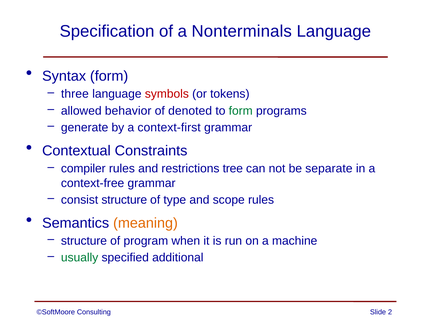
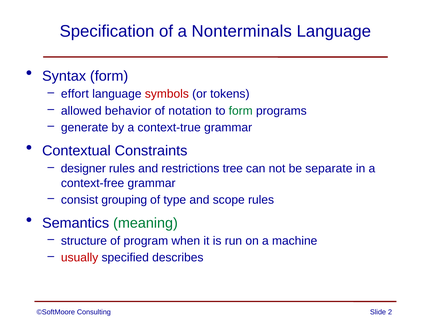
three: three -> effort
denoted: denoted -> notation
context-first: context-first -> context-true
compiler: compiler -> designer
consist structure: structure -> grouping
meaning colour: orange -> green
usually colour: green -> red
additional: additional -> describes
